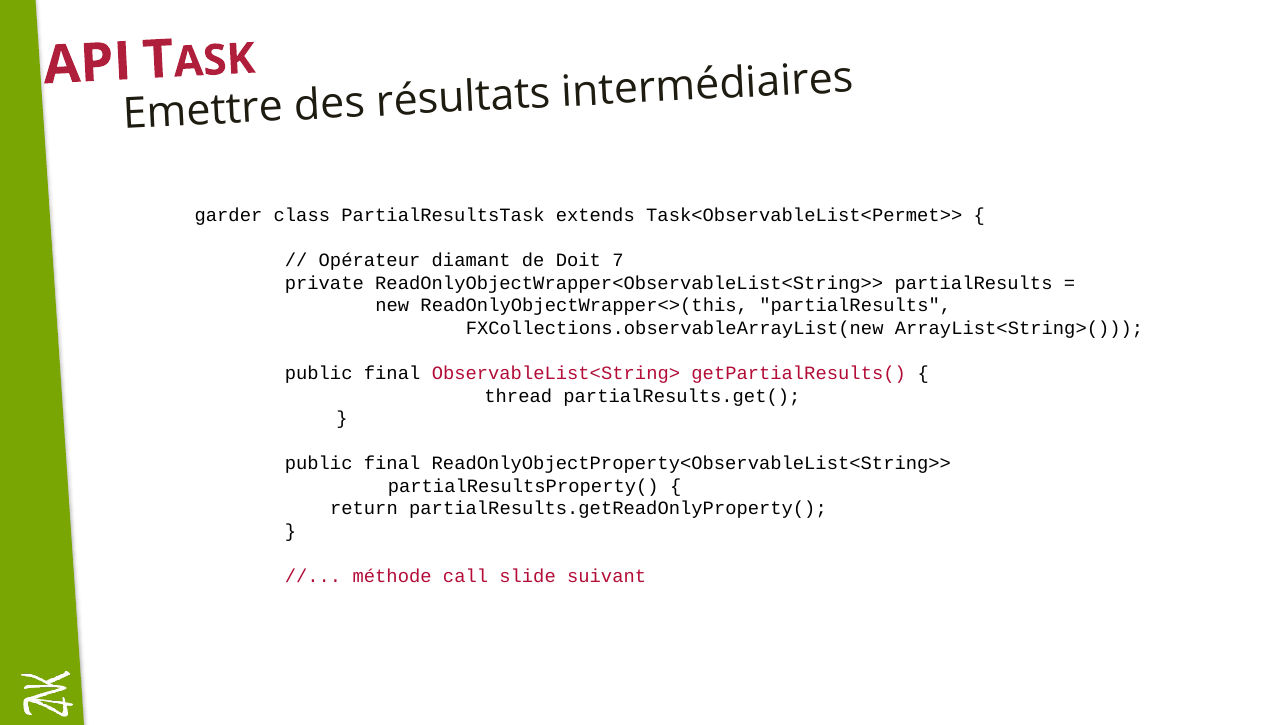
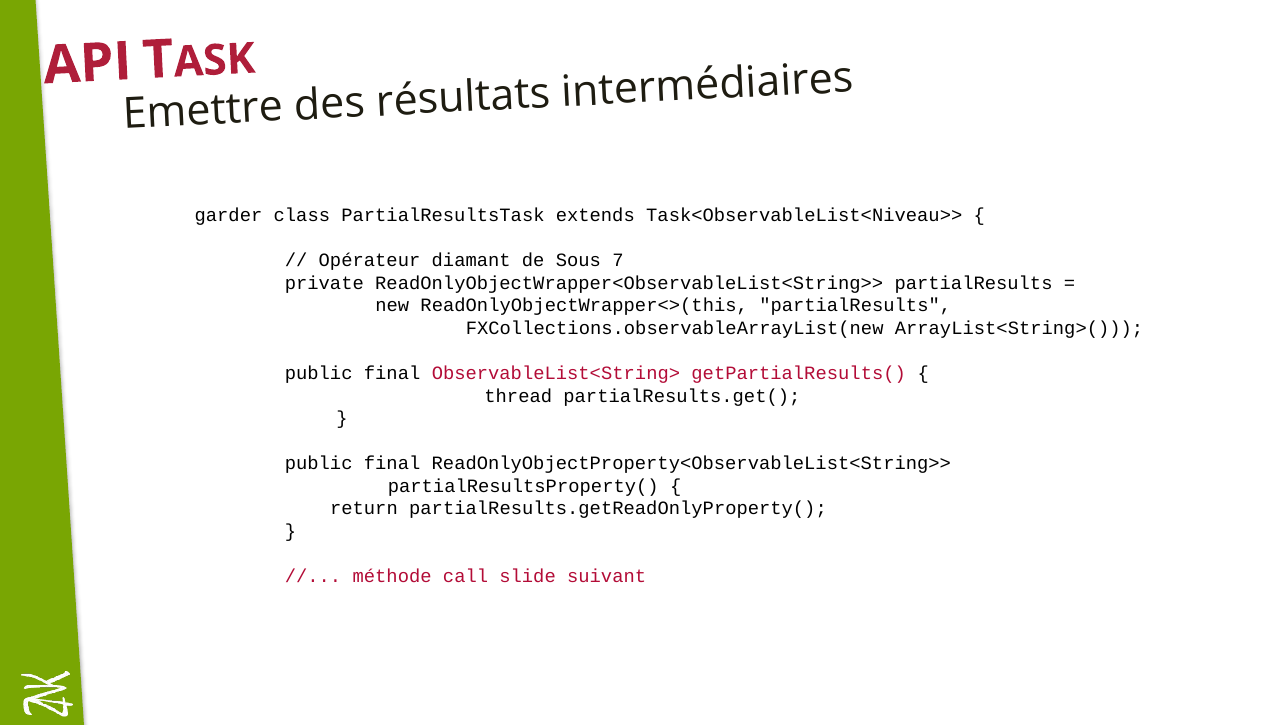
Task<ObservableList<Permet>>: Task<ObservableList<Permet>> -> Task<ObservableList<Niveau>>
Doit: Doit -> Sous
